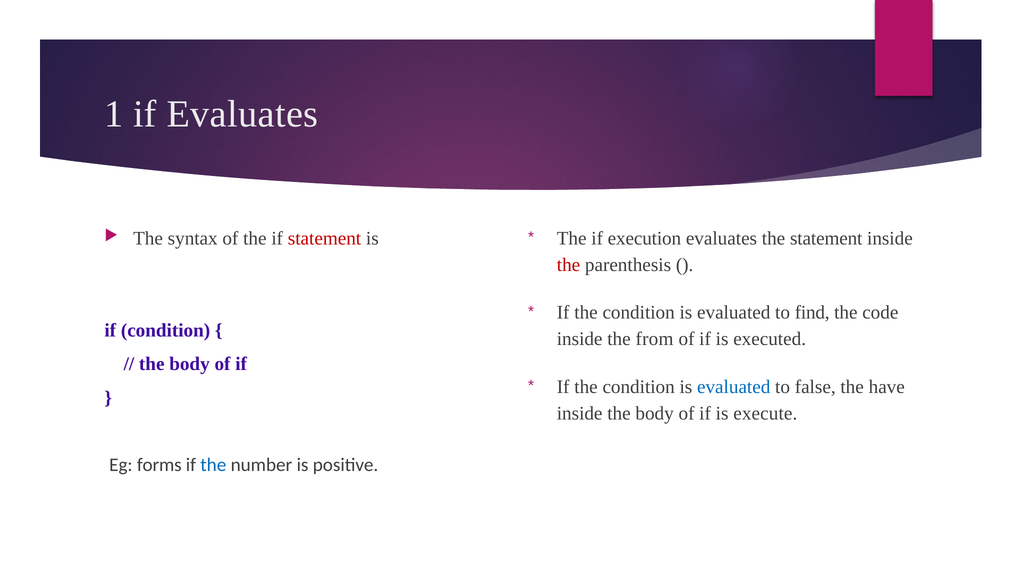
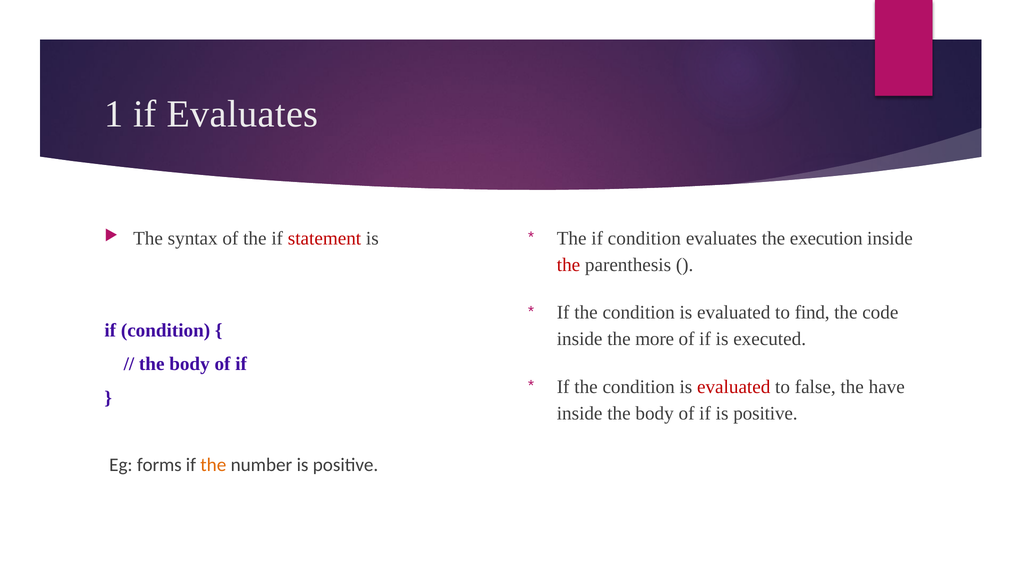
The if execution: execution -> condition
the statement: statement -> execution
from: from -> more
evaluated at (734, 387) colour: blue -> red
if is execute: execute -> positive
the at (213, 465) colour: blue -> orange
